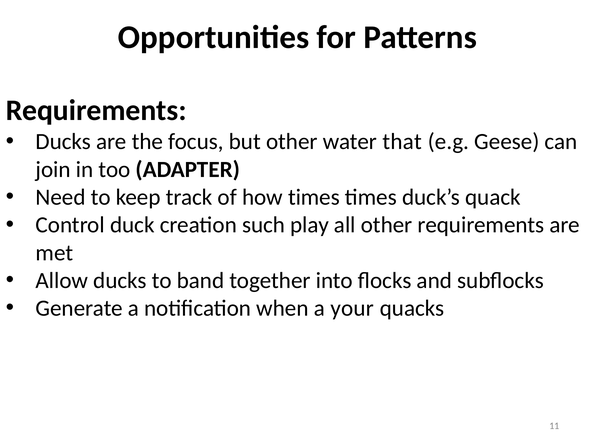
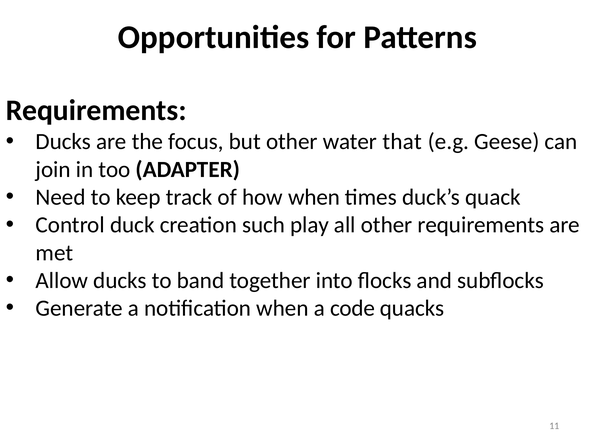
how times: times -> when
your: your -> code
